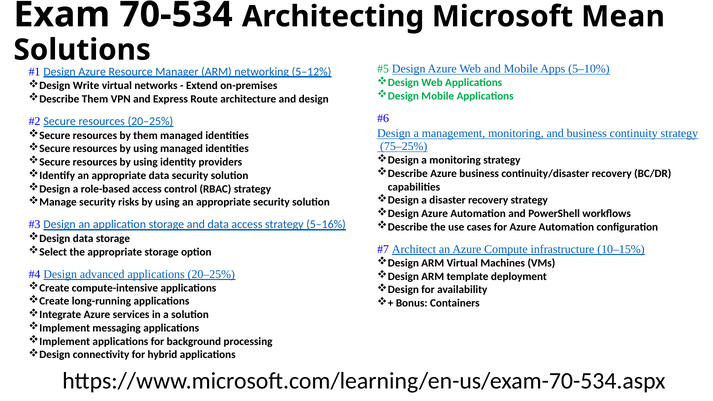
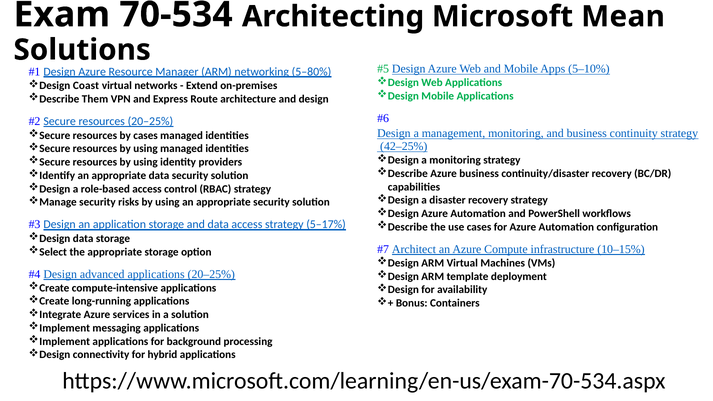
5–12%: 5–12% -> 5–80%
Write: Write -> Coast
by them: them -> cases
75–25%: 75–25% -> 42–25%
5–16%: 5–16% -> 5–17%
